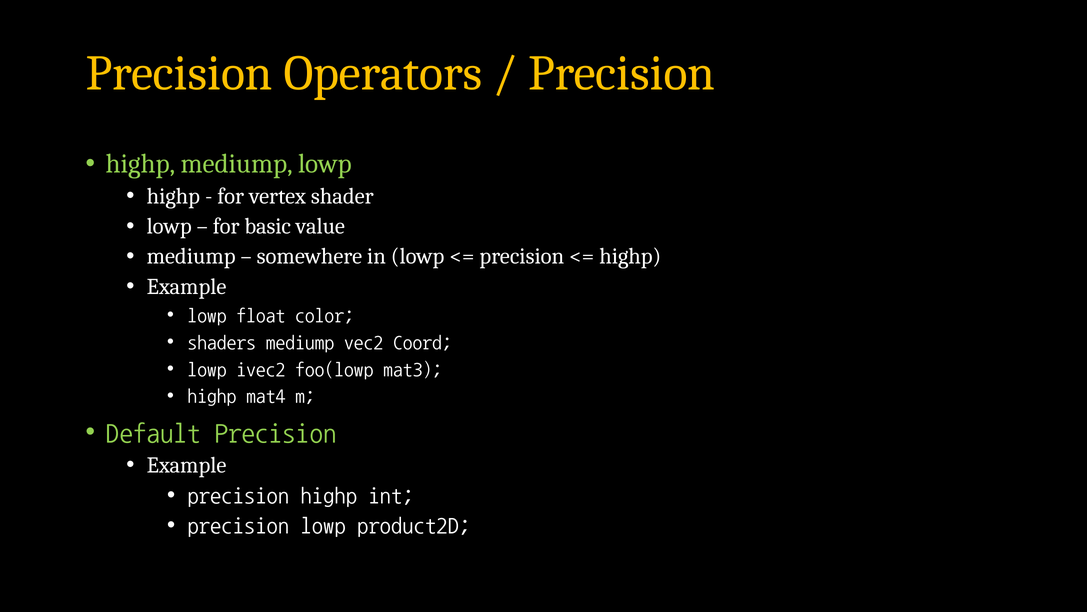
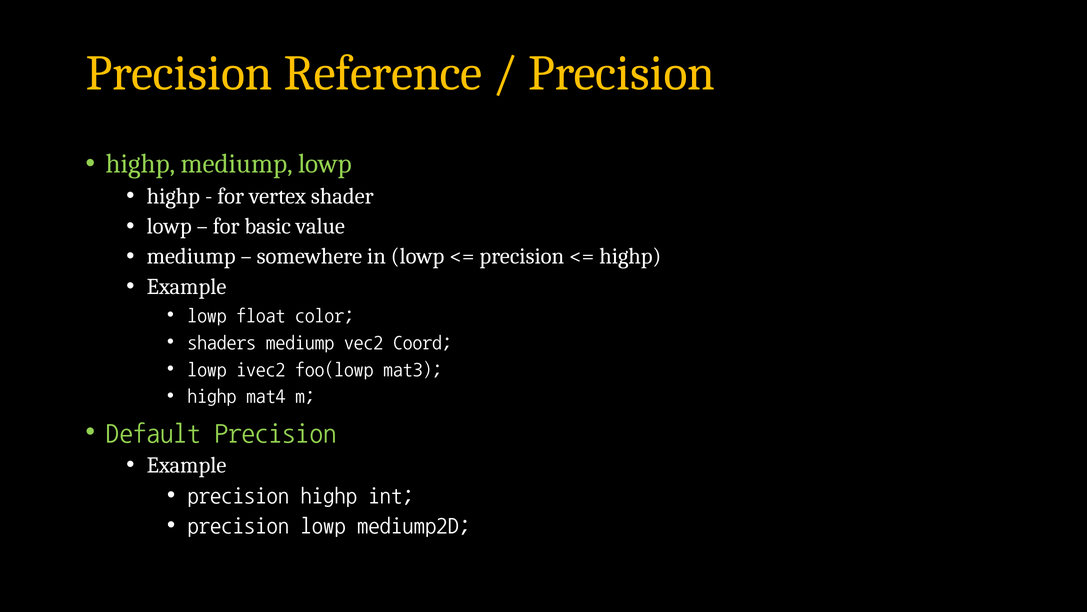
Operators: Operators -> Reference
product2D: product2D -> mediump2D
